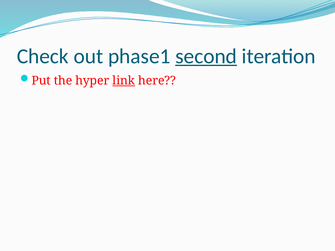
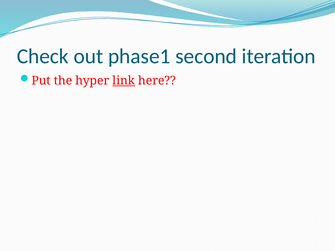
second underline: present -> none
